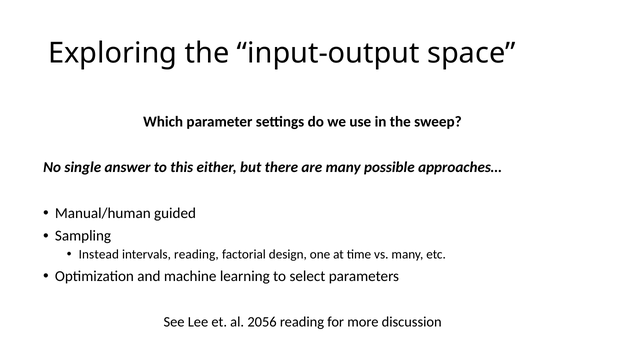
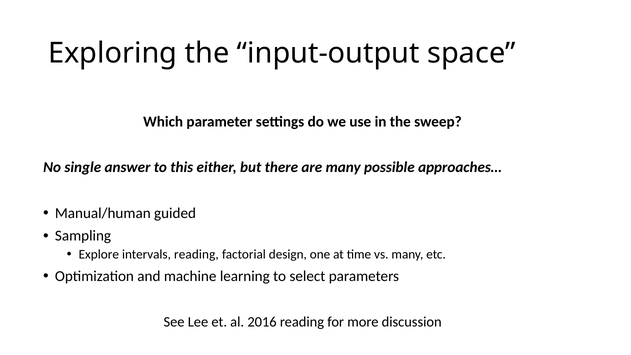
Instead: Instead -> Explore
2056: 2056 -> 2016
